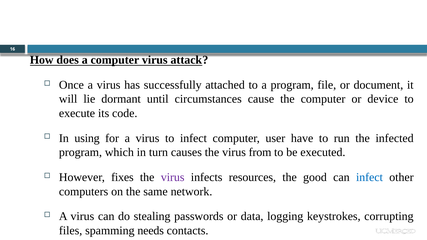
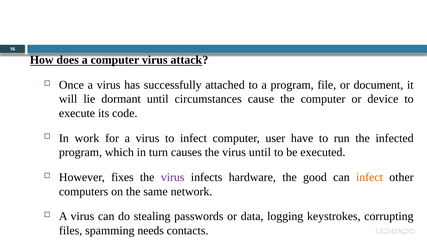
using: using -> work
virus from: from -> until
resources: resources -> hardware
infect at (369, 177) colour: blue -> orange
